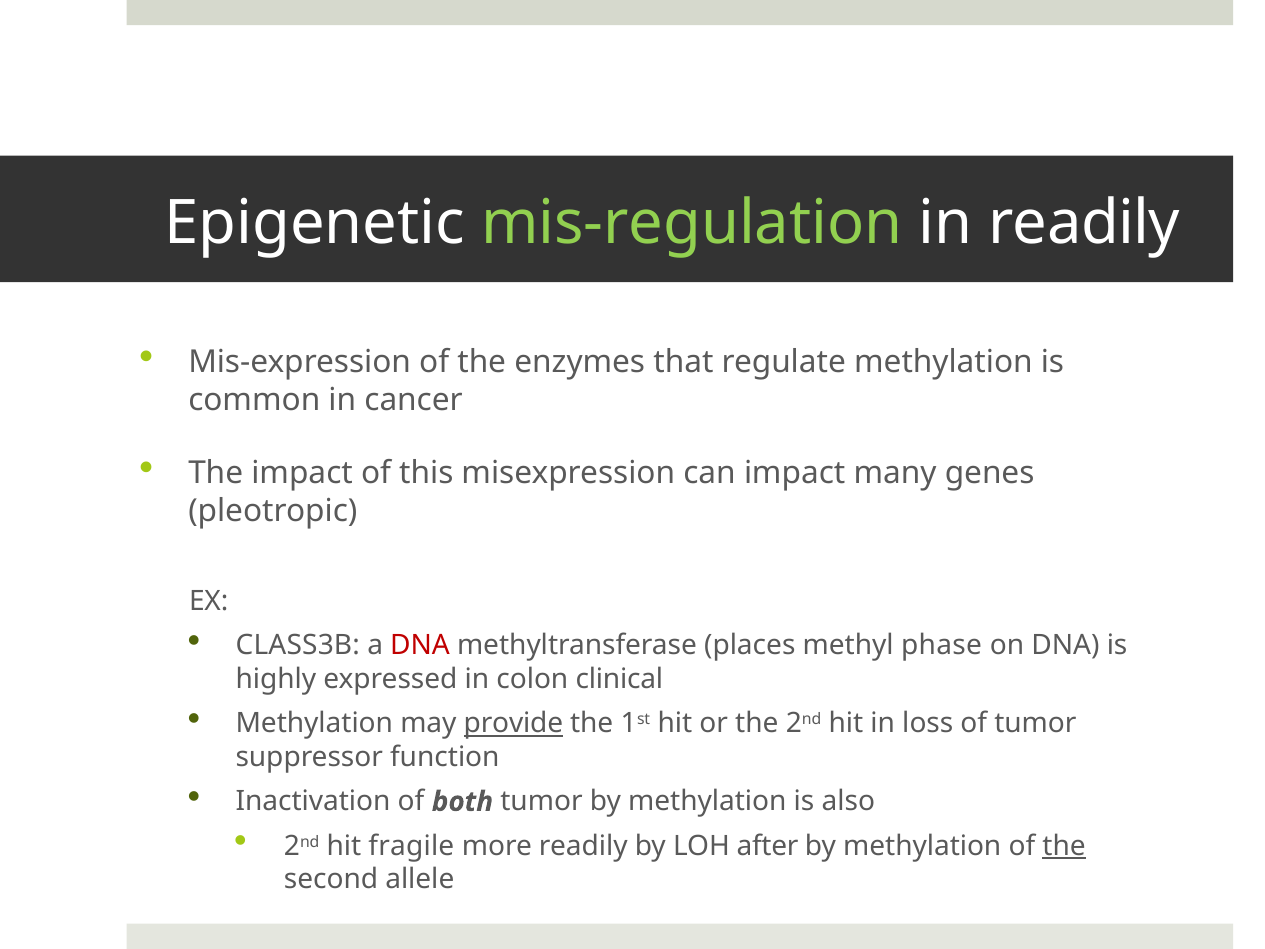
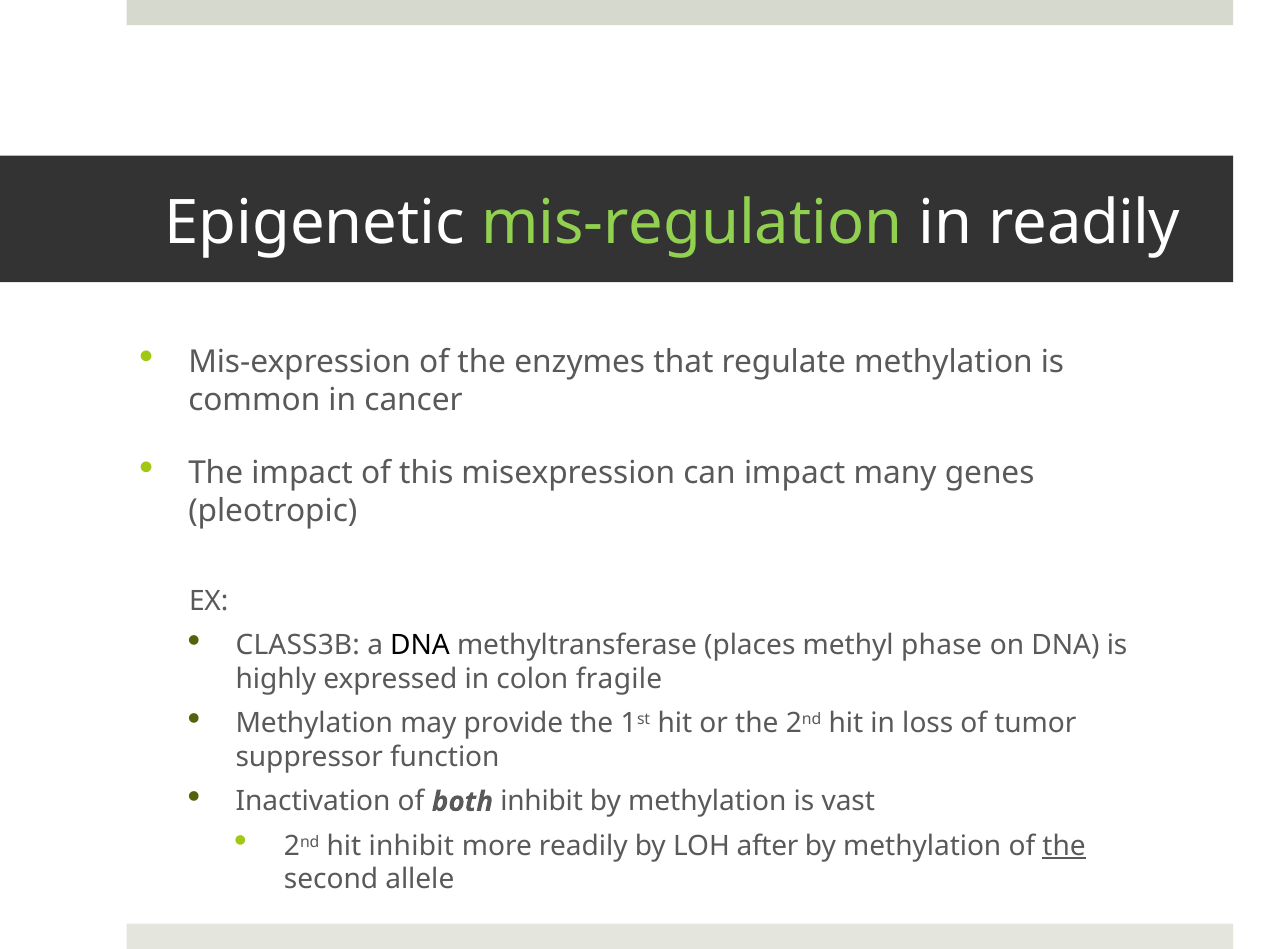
DNA at (420, 645) colour: red -> black
clinical: clinical -> fragile
provide underline: present -> none
both tumor: tumor -> inhibit
also: also -> vast
hit fragile: fragile -> inhibit
